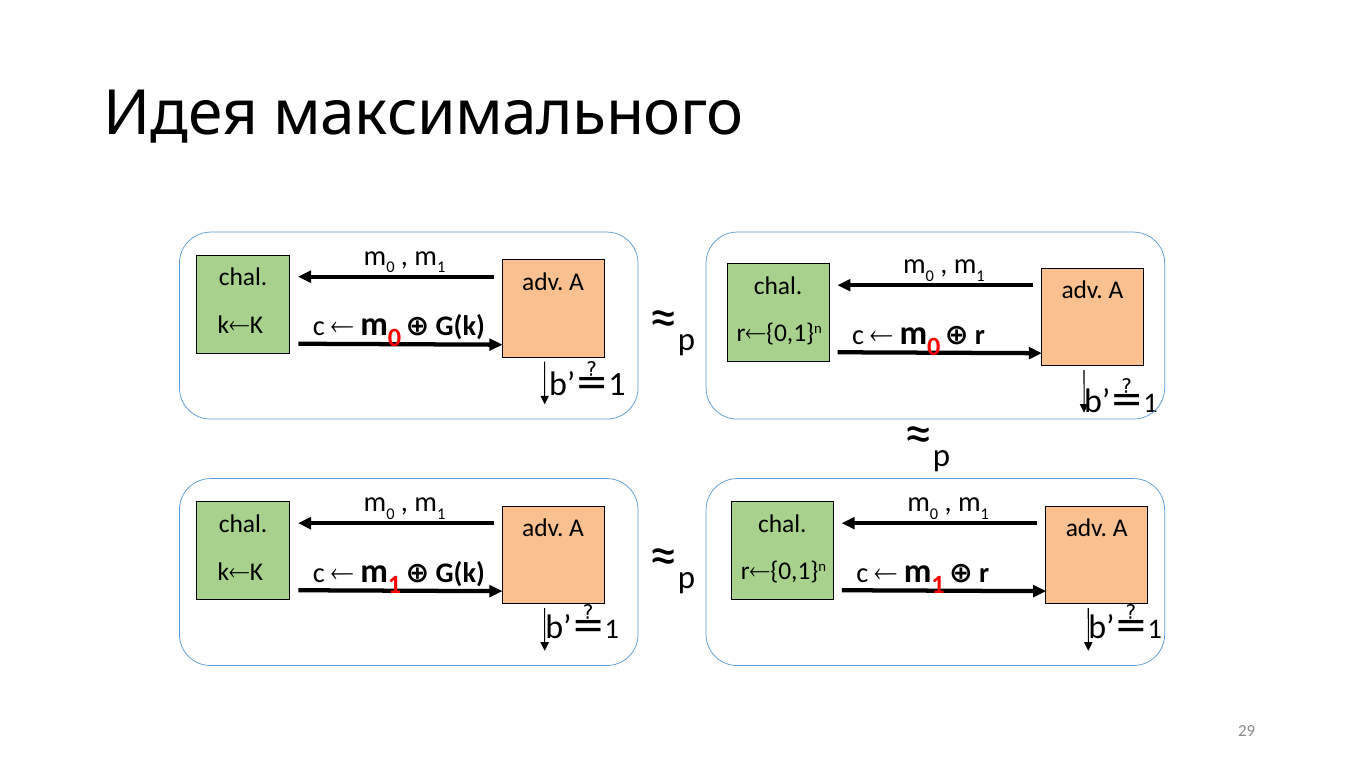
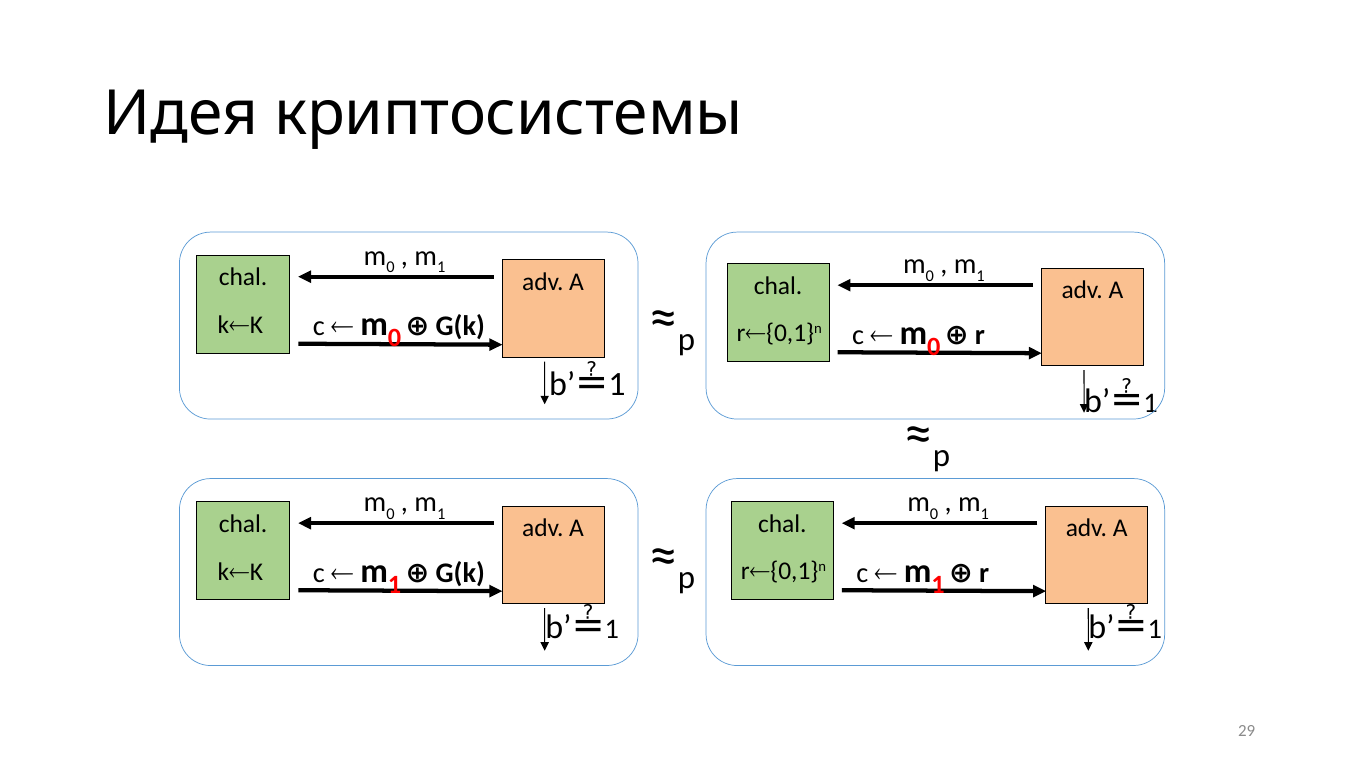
максимального: максимального -> криптосистемы
